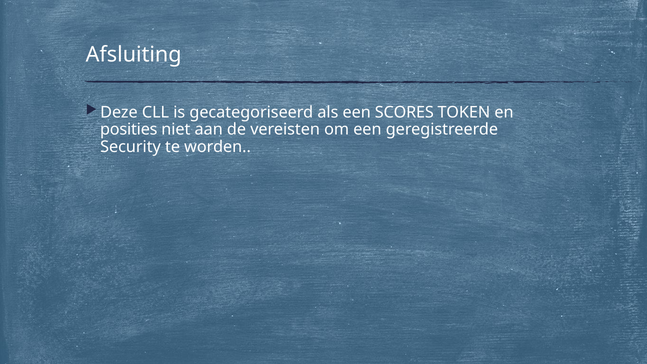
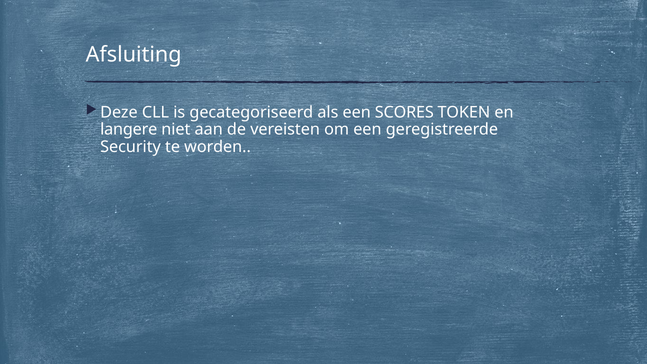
posities: posities -> langere
